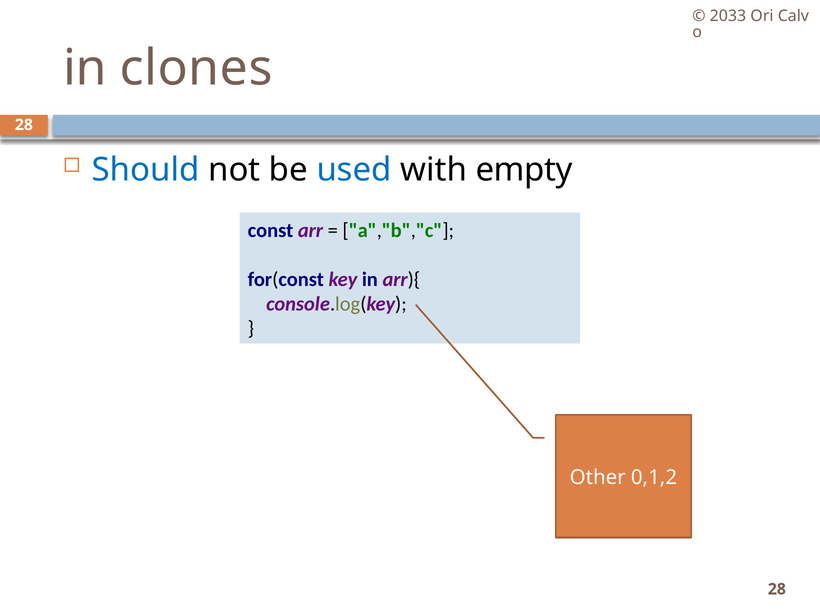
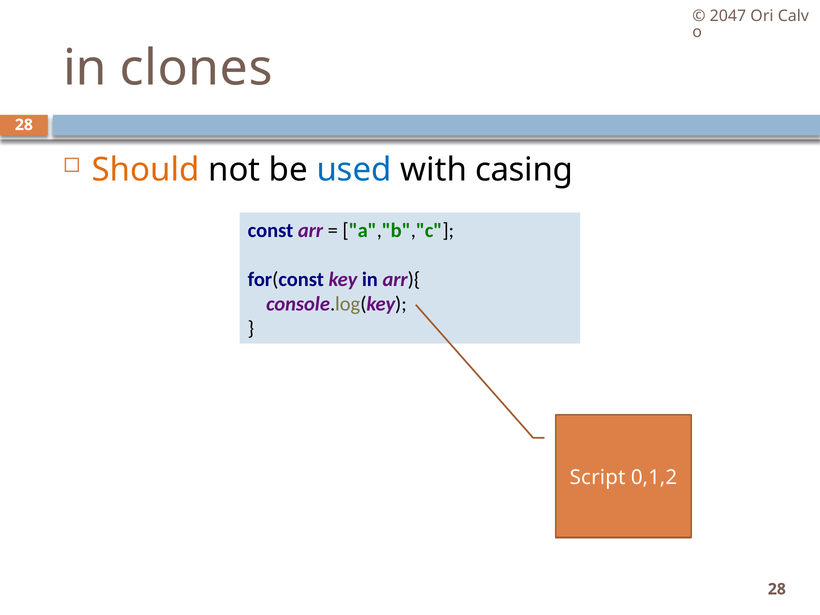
2033: 2033 -> 2047
Should colour: blue -> orange
empty: empty -> casing
Other: Other -> Script
